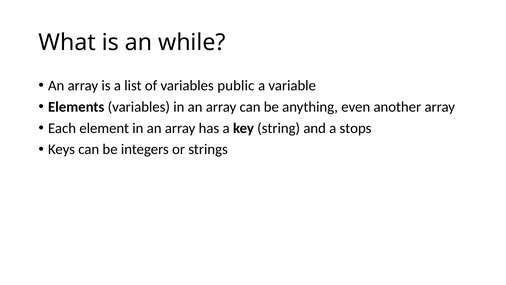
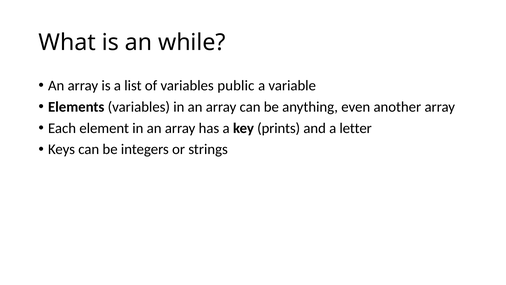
string: string -> prints
stops: stops -> letter
